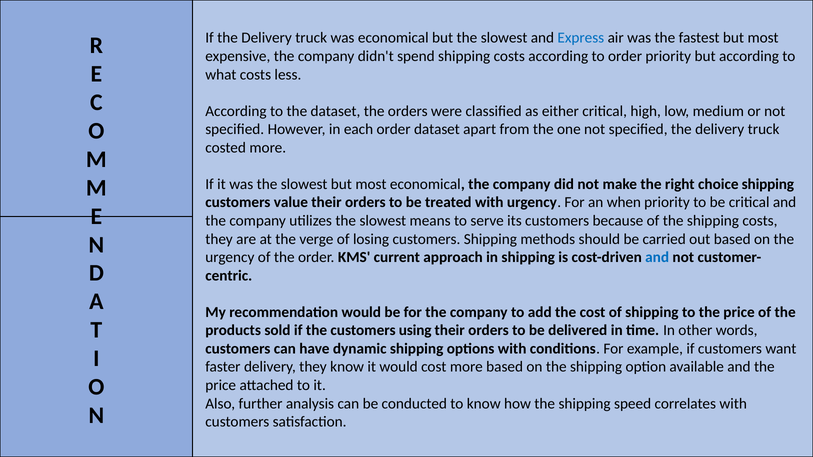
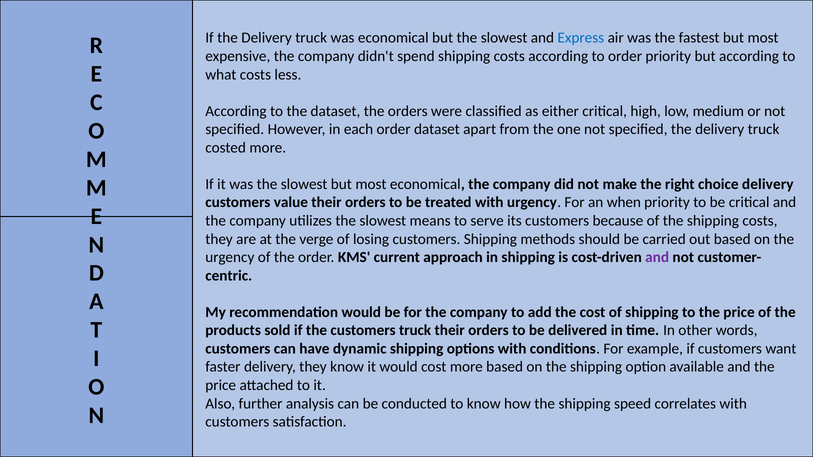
choice shipping: shipping -> delivery
and at (657, 257) colour: blue -> purple
customers using: using -> truck
